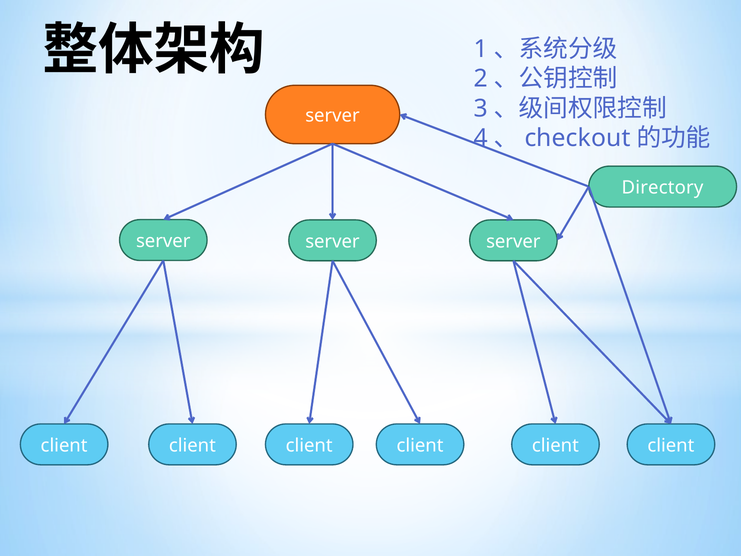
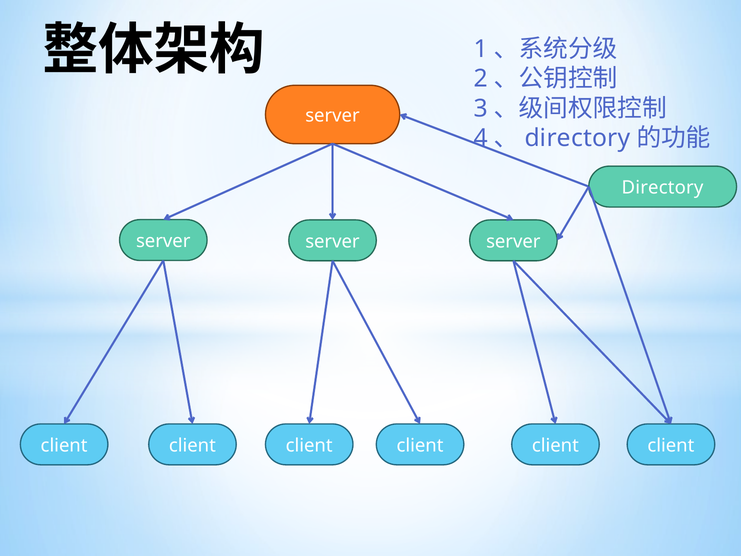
checkout at (578, 138): checkout -> directory
